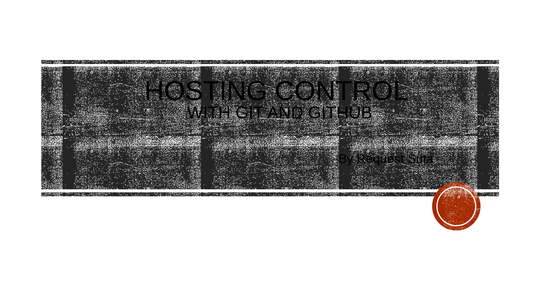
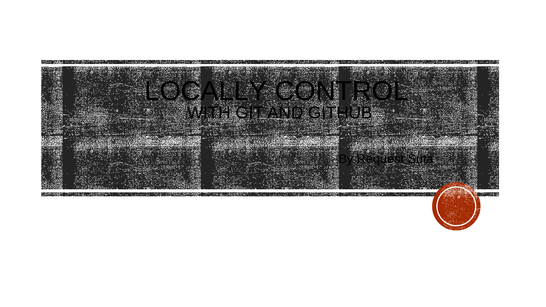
HOSTING: HOSTING -> LOCALLY
